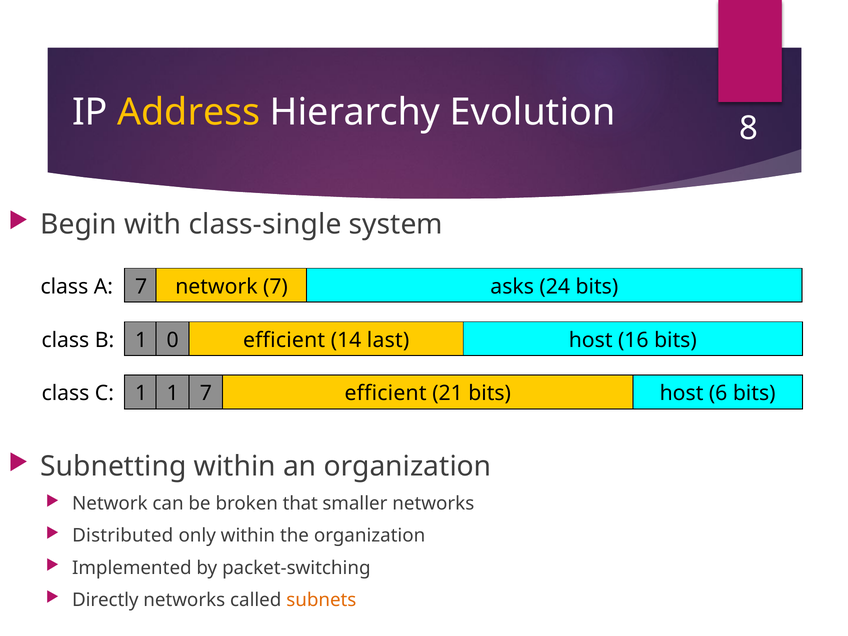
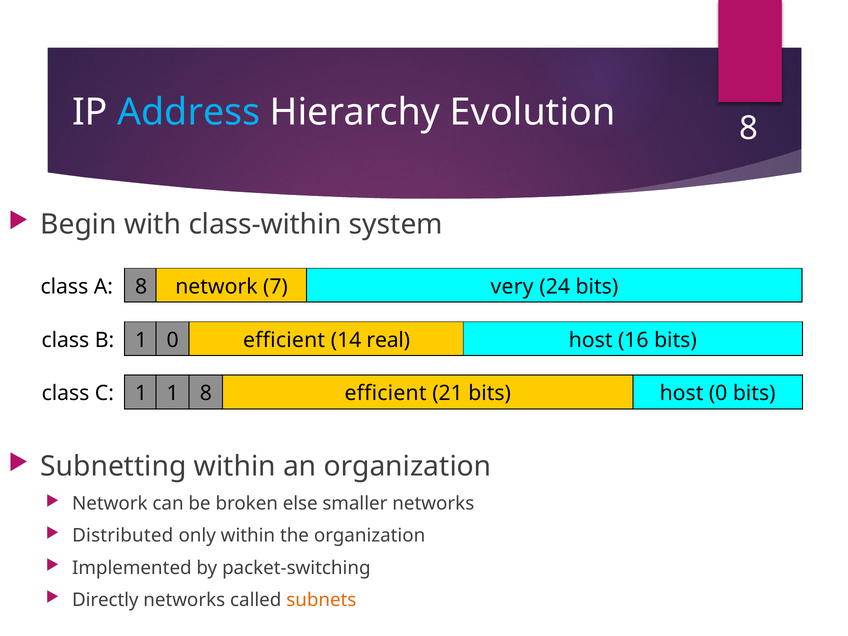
Address colour: yellow -> light blue
class-single: class-single -> class-within
A 7: 7 -> 8
asks: asks -> very
last: last -> real
1 7: 7 -> 8
host 6: 6 -> 0
that: that -> else
